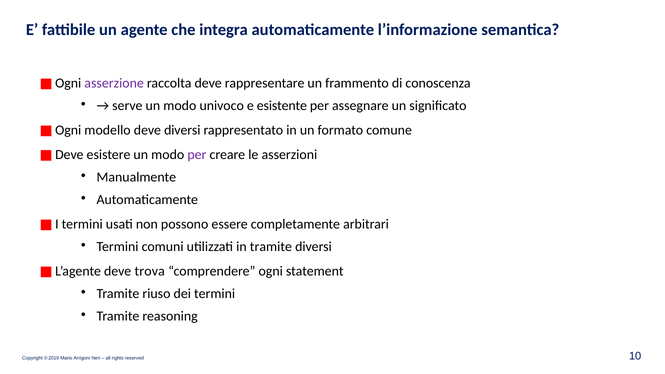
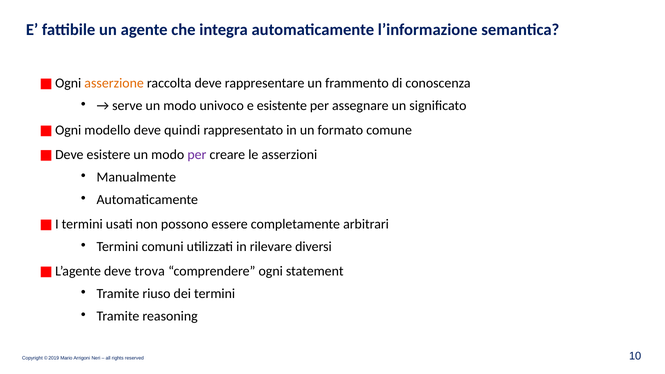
asserzione colour: purple -> orange
deve diversi: diversi -> quindi
in tramite: tramite -> rilevare
